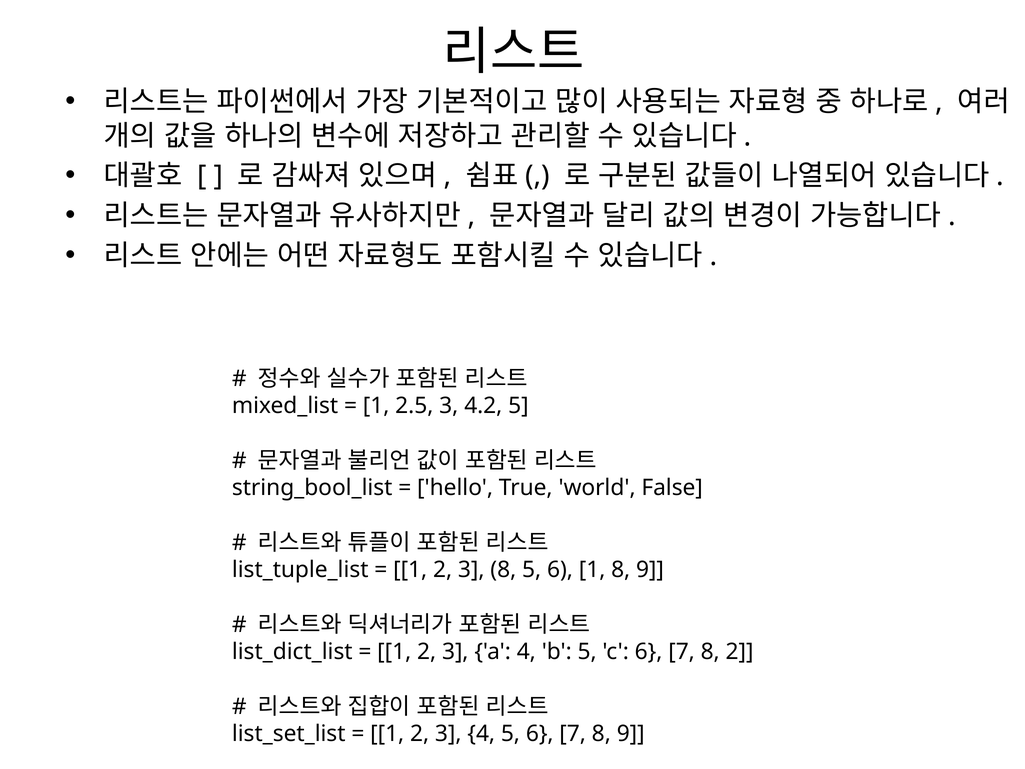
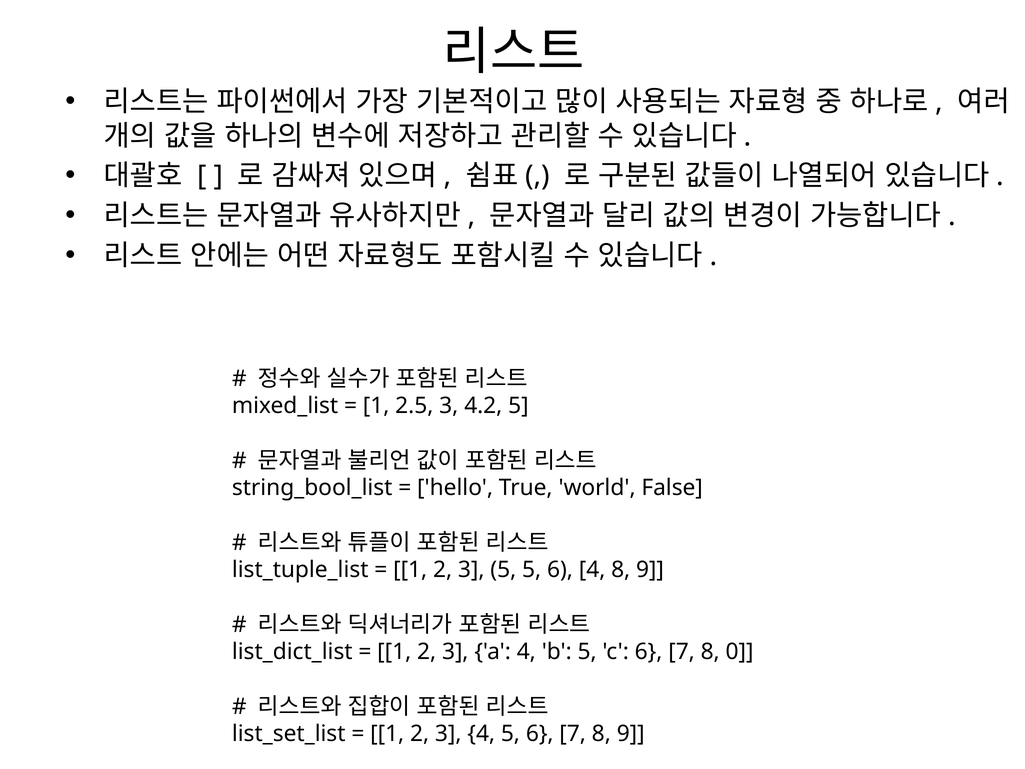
3 8: 8 -> 5
6 1: 1 -> 4
8 2: 2 -> 0
